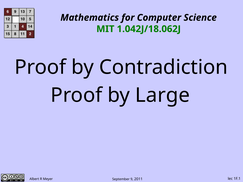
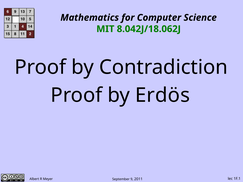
1.042J/18.062J: 1.042J/18.062J -> 8.042J/18.062J
Large: Large -> Erdös
